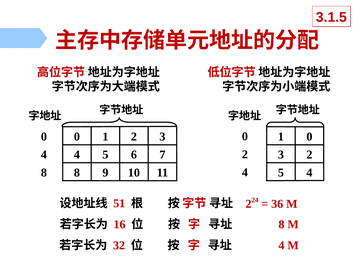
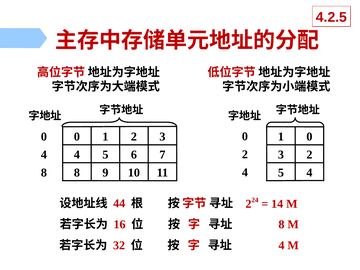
3.1.5: 3.1.5 -> 4.2.5
36: 36 -> 14
51: 51 -> 44
